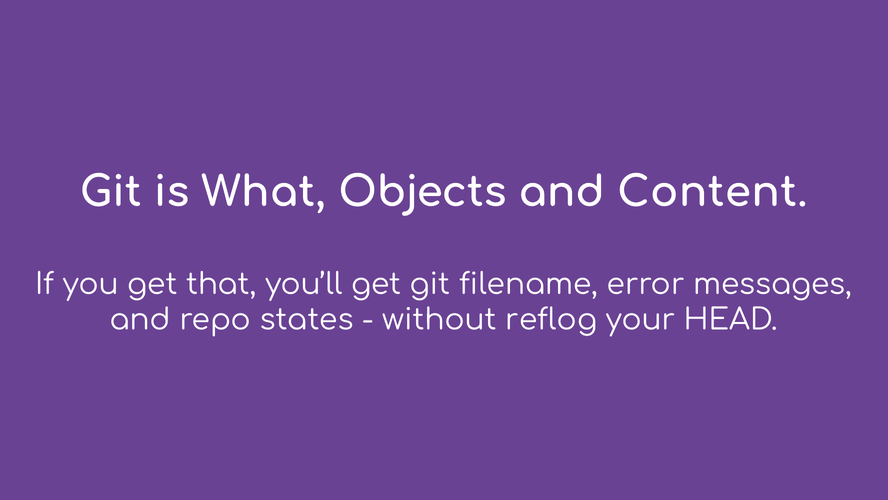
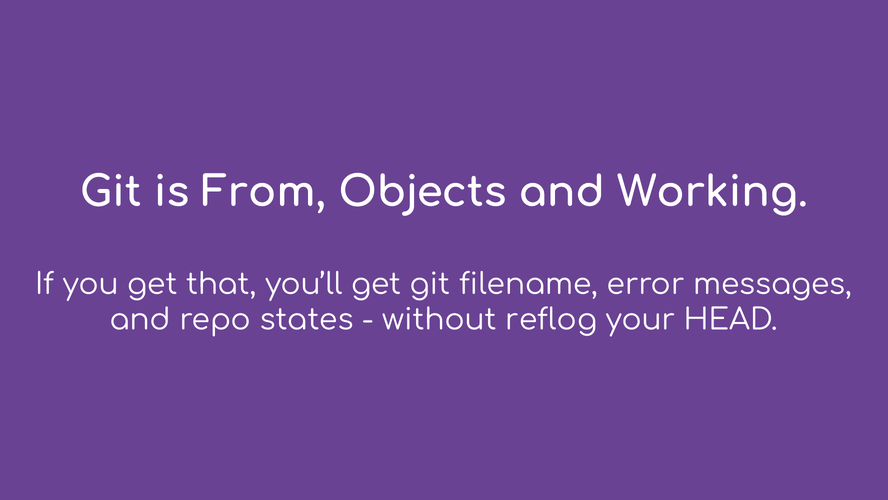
What: What -> From
Content: Content -> Working
